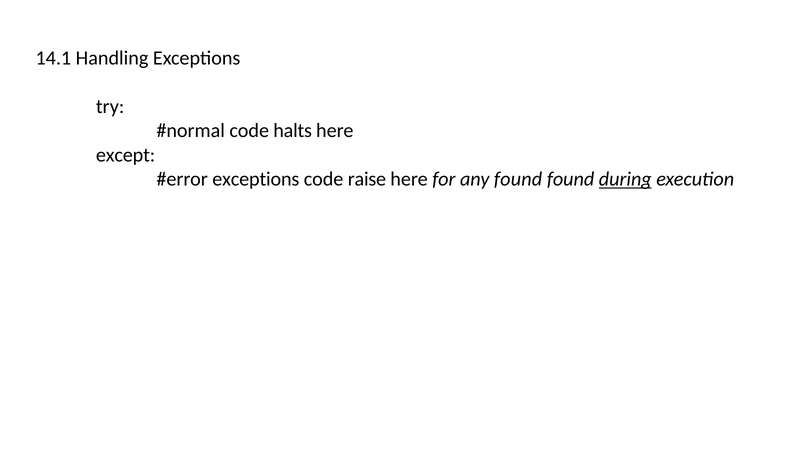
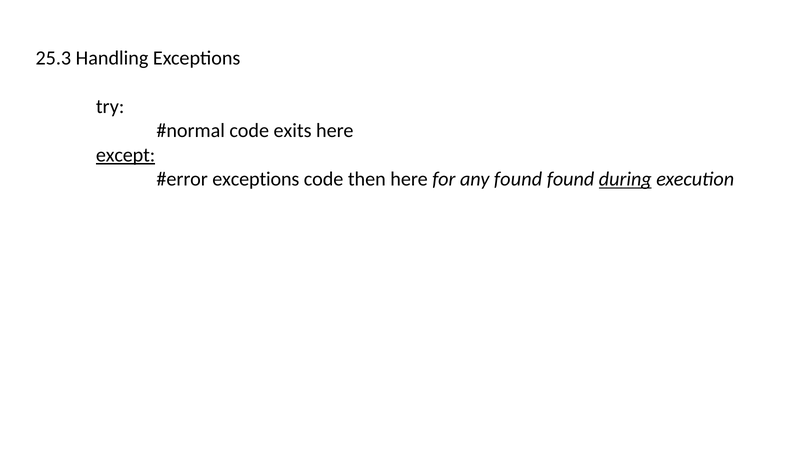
14.1: 14.1 -> 25.3
halts: halts -> exits
except underline: none -> present
raise: raise -> then
